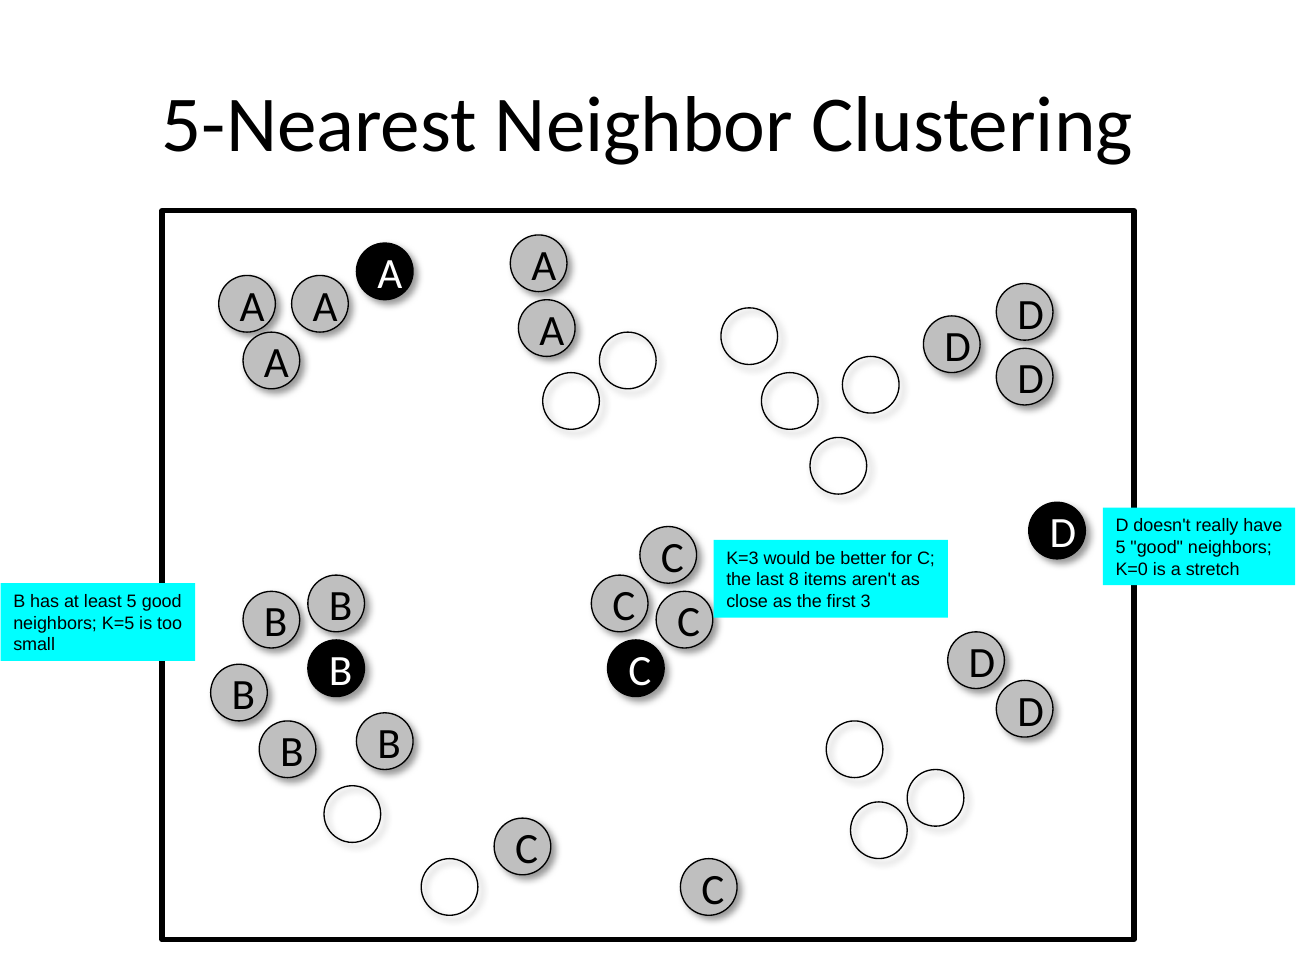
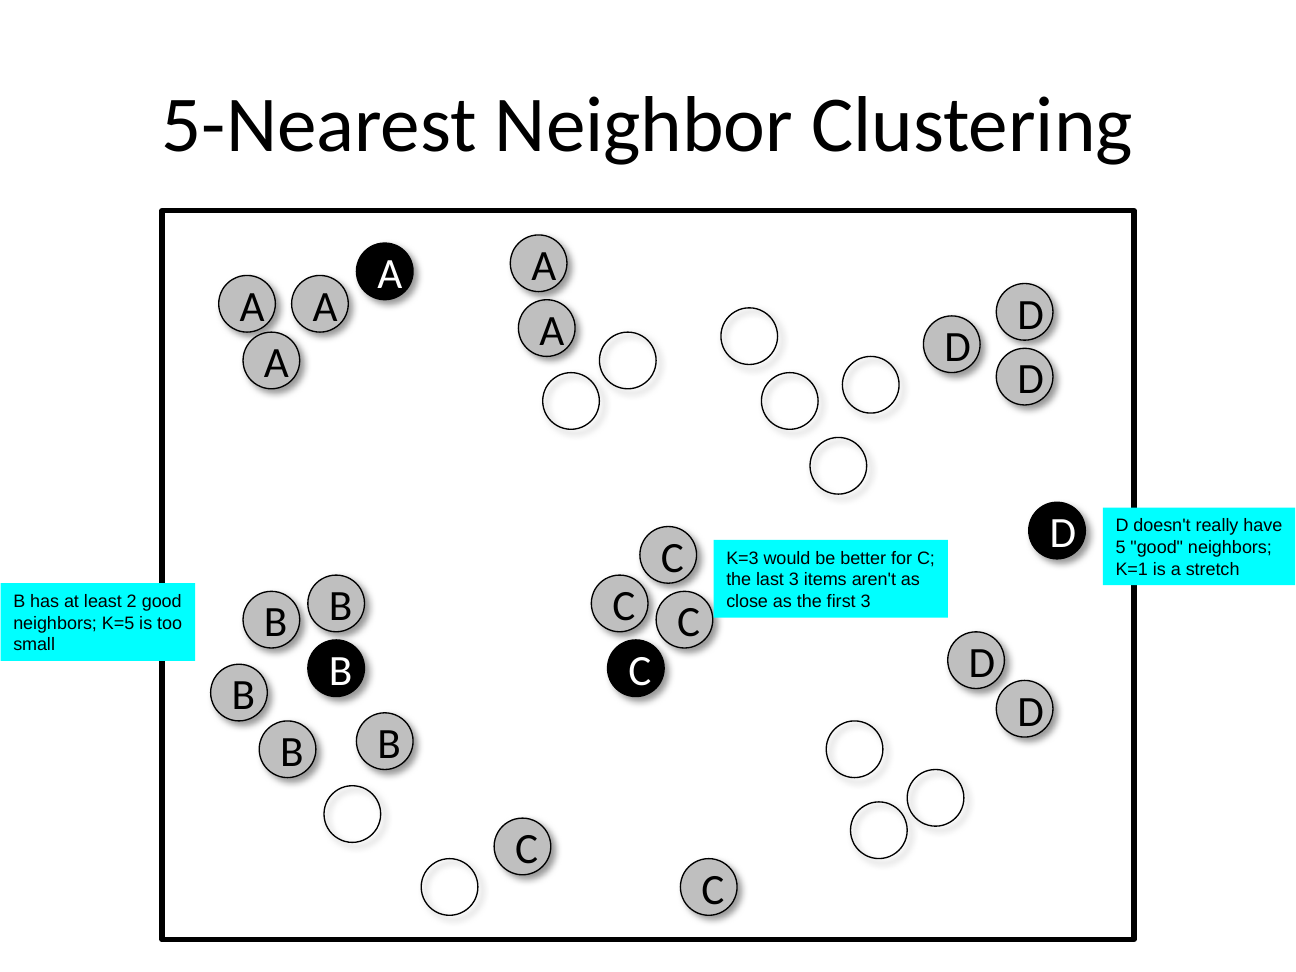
K=0: K=0 -> K=1
last 8: 8 -> 3
least 5: 5 -> 2
